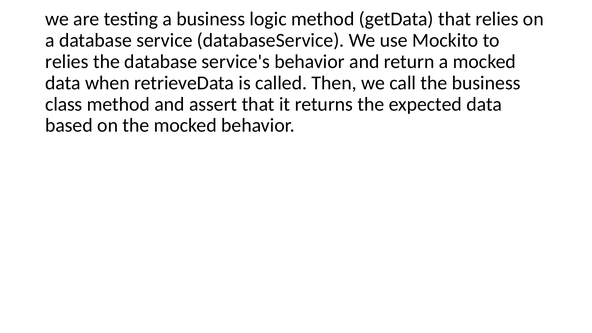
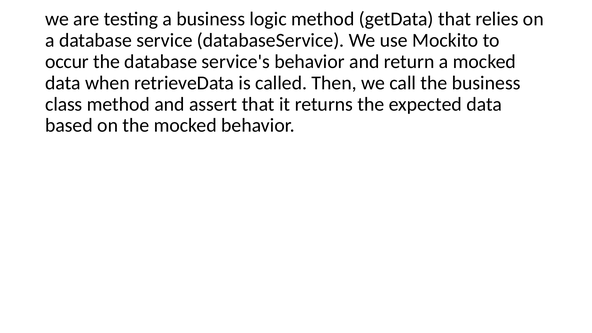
relies at (67, 62): relies -> occur
